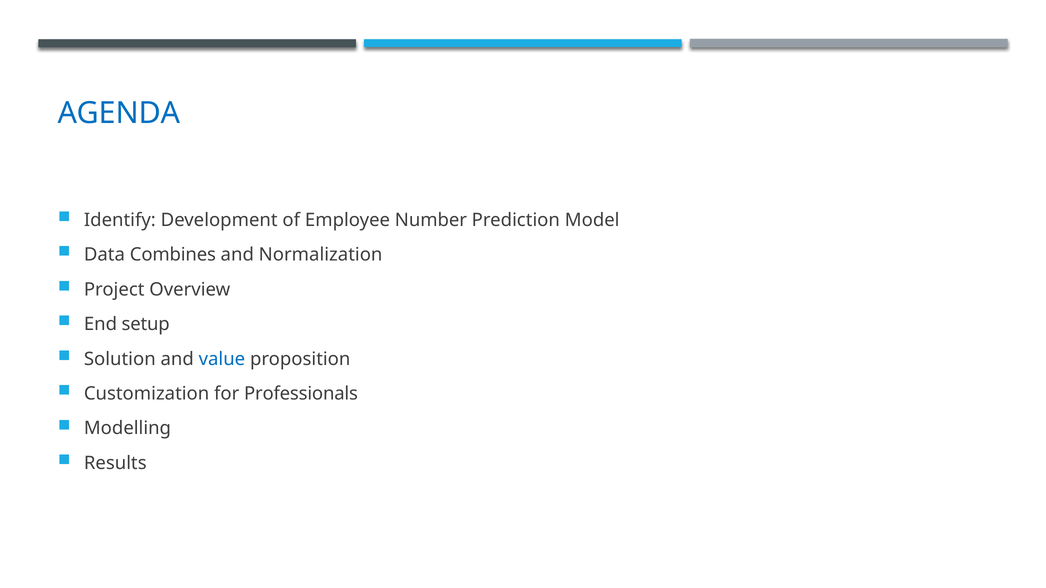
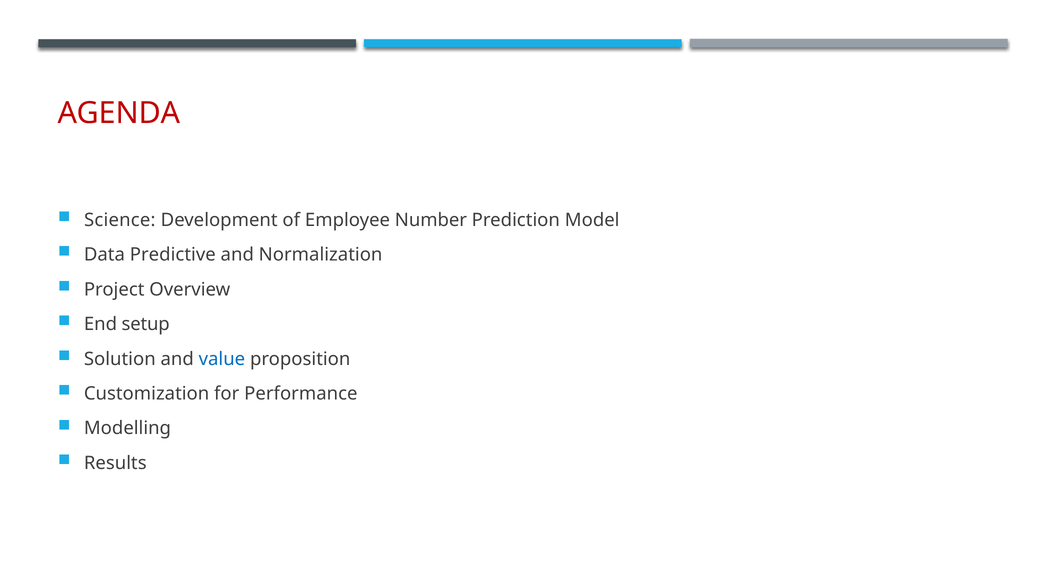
AGENDA colour: blue -> red
Identify: Identify -> Science
Combines: Combines -> Predictive
Professionals: Professionals -> Performance
